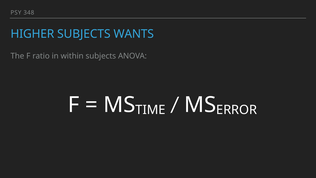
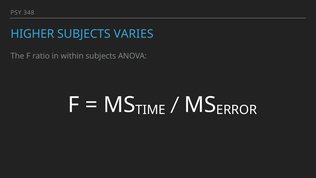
WANTS: WANTS -> VARIES
